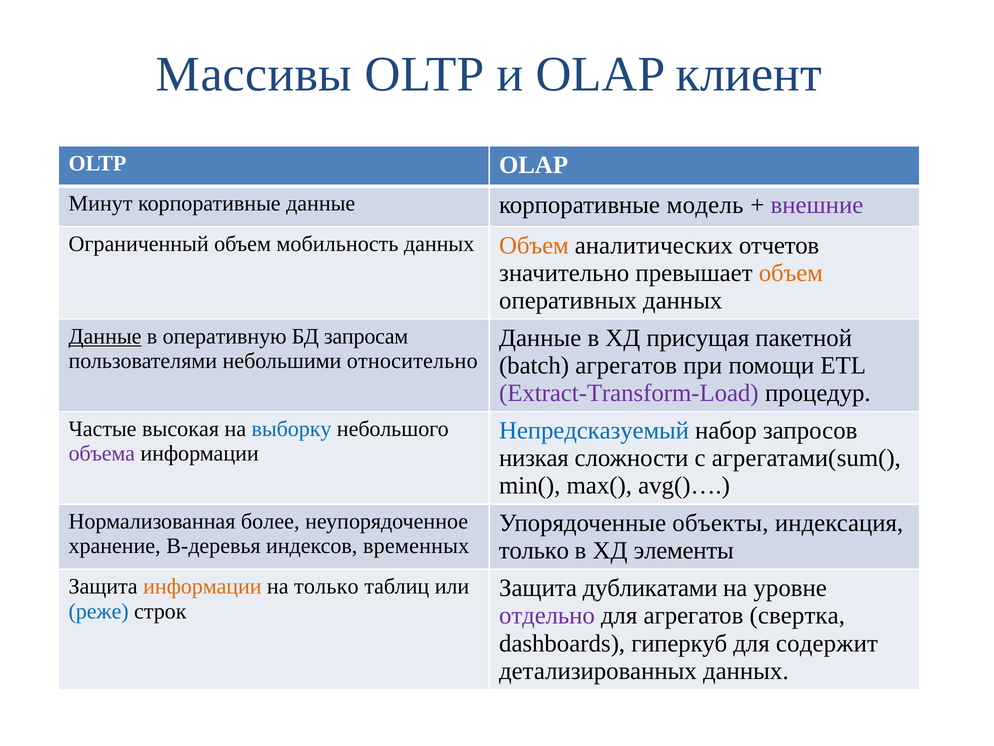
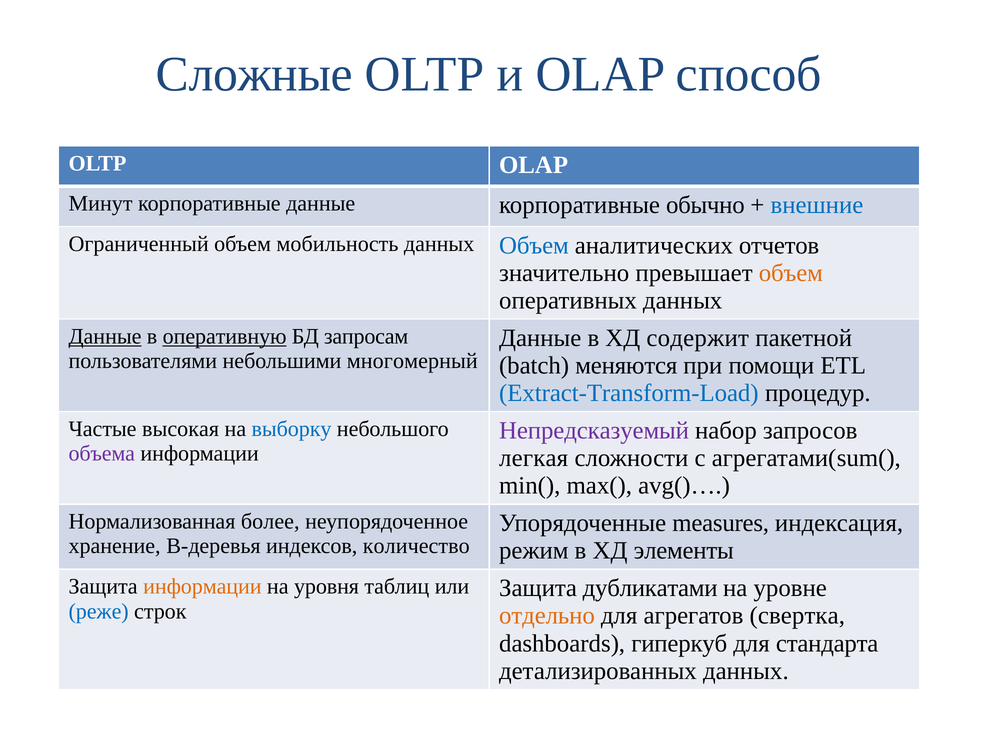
Массивы: Массивы -> Сложные
клиент: клиент -> способ
модель: модель -> обычно
внешние colour: purple -> blue
Объем at (534, 245) colour: orange -> blue
оперативную underline: none -> present
присущая: присущая -> содержит
относительно: относительно -> многомерный
batch агрегатов: агрегатов -> меняются
Extract-Transform-Load colour: purple -> blue
Непредсказуемый colour: blue -> purple
низкая: низкая -> легкая
объекты: объекты -> measures
временных: временных -> количество
только at (534, 550): только -> режим
на только: только -> уровня
отдельно colour: purple -> orange
содержит: содержит -> стандарта
